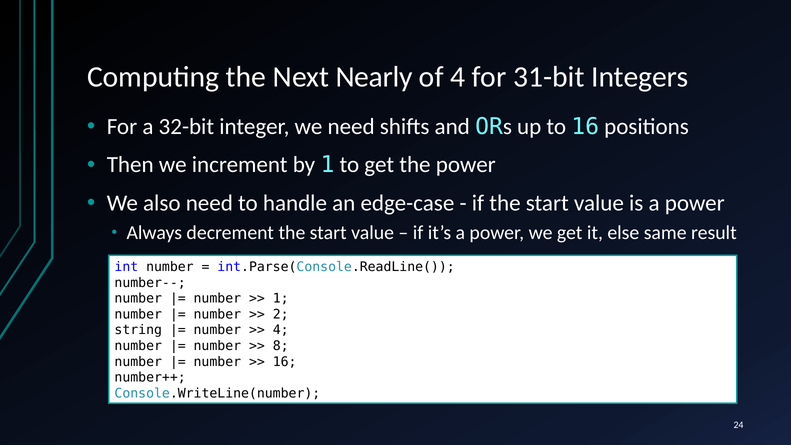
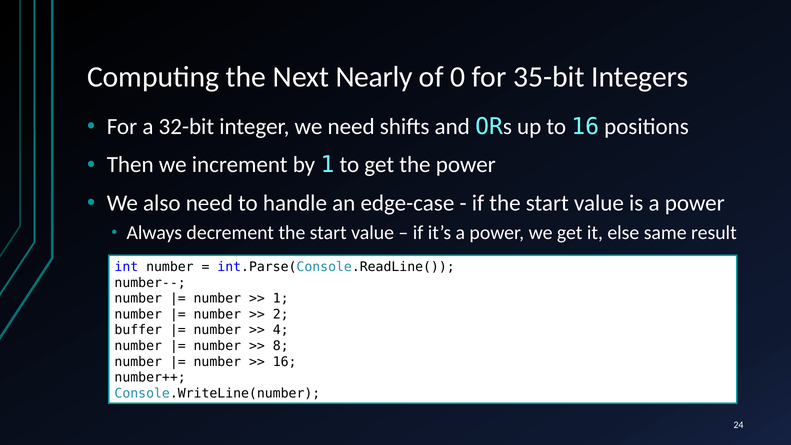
of 4: 4 -> 0
31-bit: 31-bit -> 35-bit
string: string -> buffer
